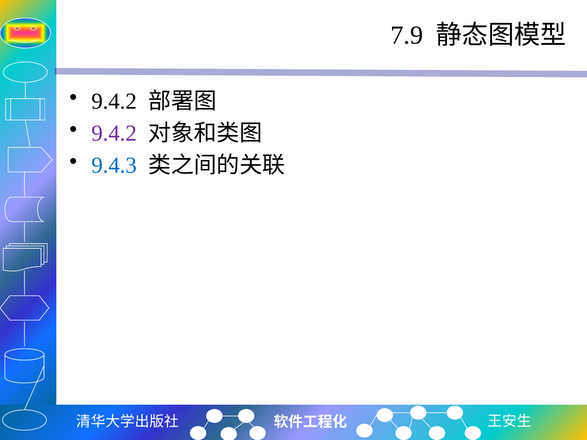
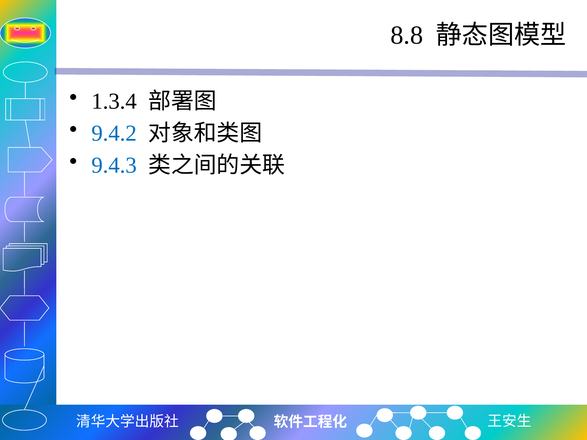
7.9: 7.9 -> 8.8
9.4.2 at (114, 101): 9.4.2 -> 1.3.4
9.4.2 at (114, 133) colour: purple -> blue
